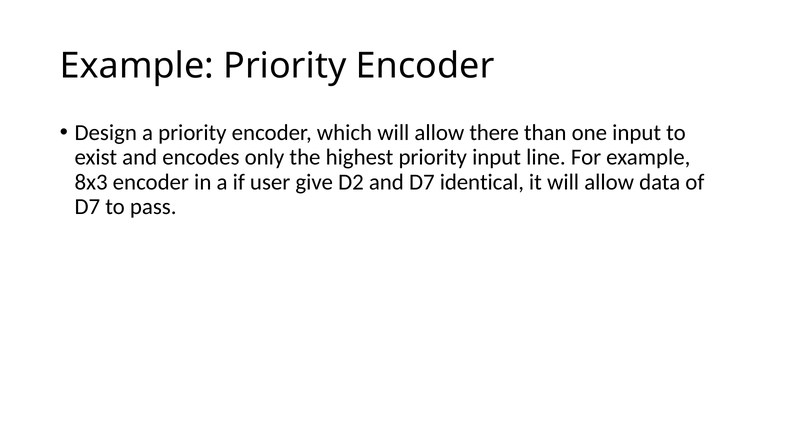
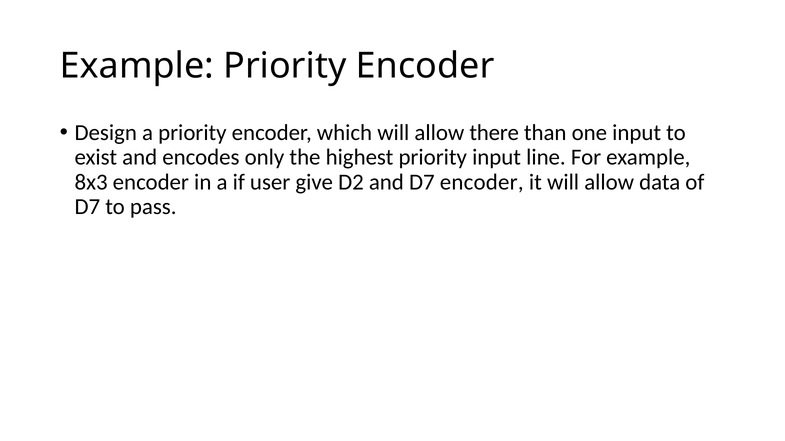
D7 identical: identical -> encoder
